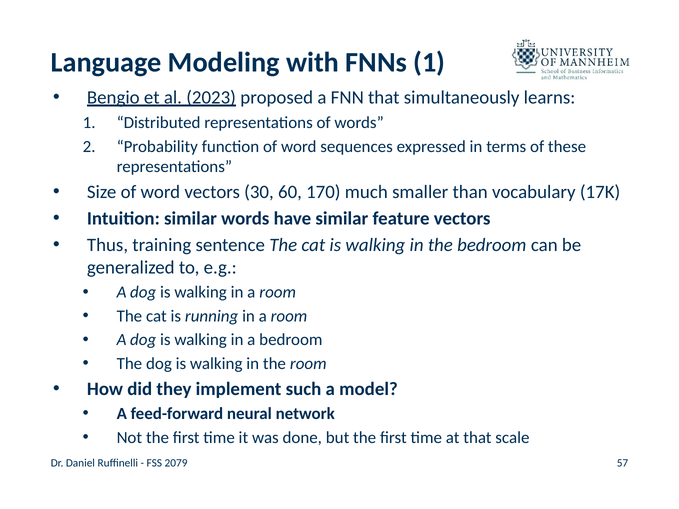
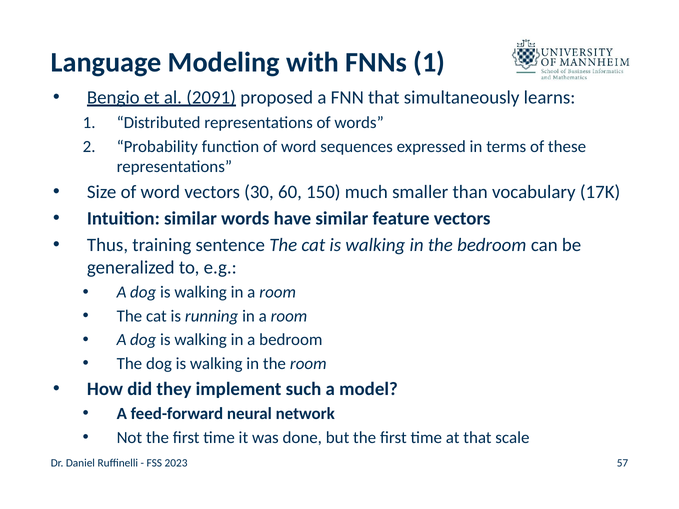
2023: 2023 -> 2091
170: 170 -> 150
2079: 2079 -> 2023
